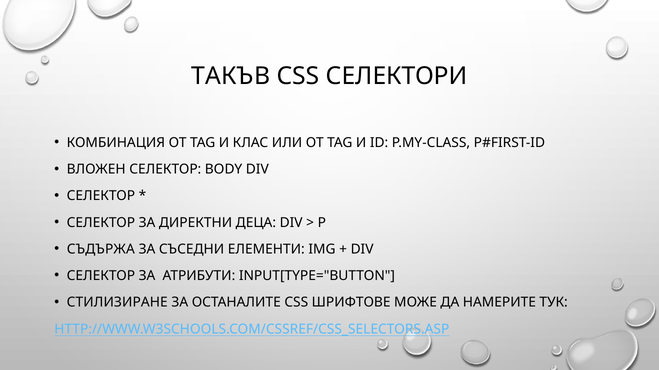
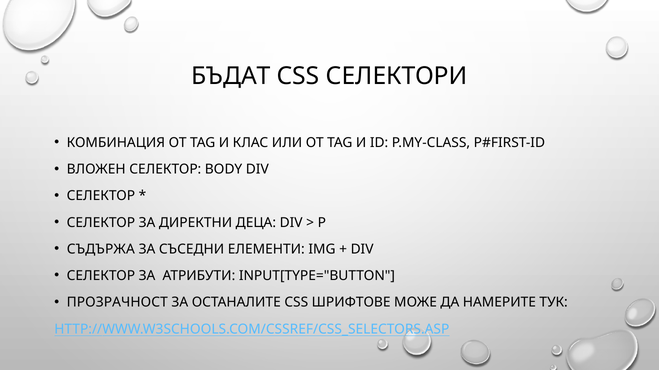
ТАКЪВ: ТАКЪВ -> БЪДАТ
СТИЛИЗИРАНЕ: СТИЛИЗИРАНЕ -> ПРОЗРАЧНОСТ
